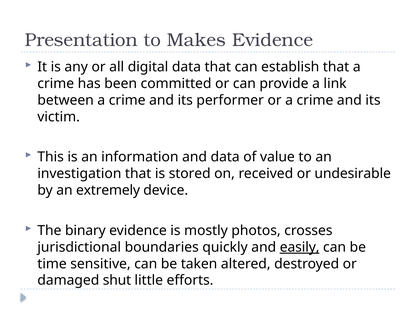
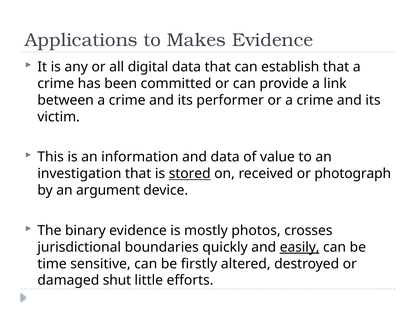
Presentation: Presentation -> Applications
stored underline: none -> present
undesirable: undesirable -> photograph
extremely: extremely -> argument
taken: taken -> firstly
